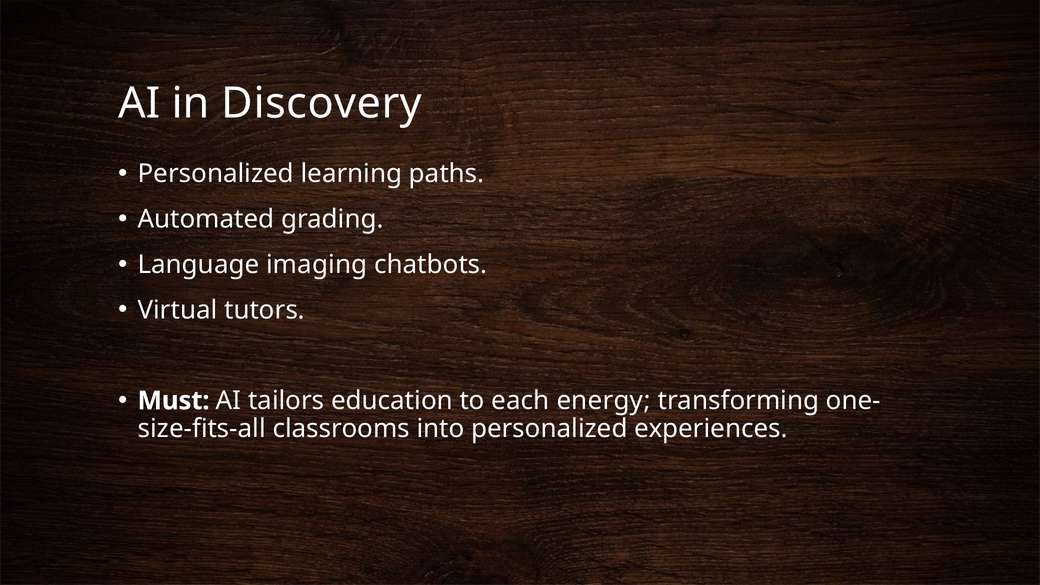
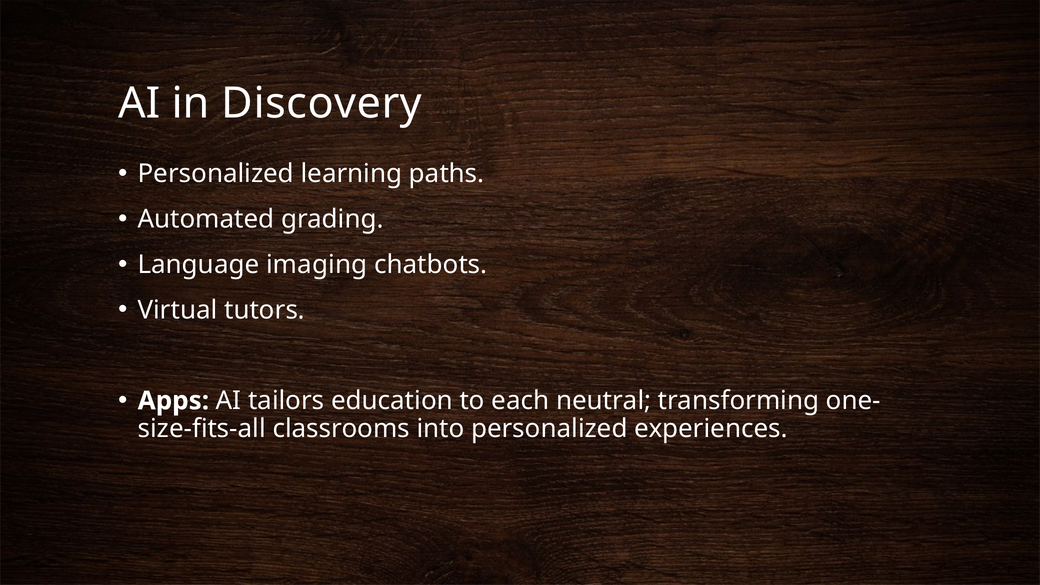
Must: Must -> Apps
energy: energy -> neutral
